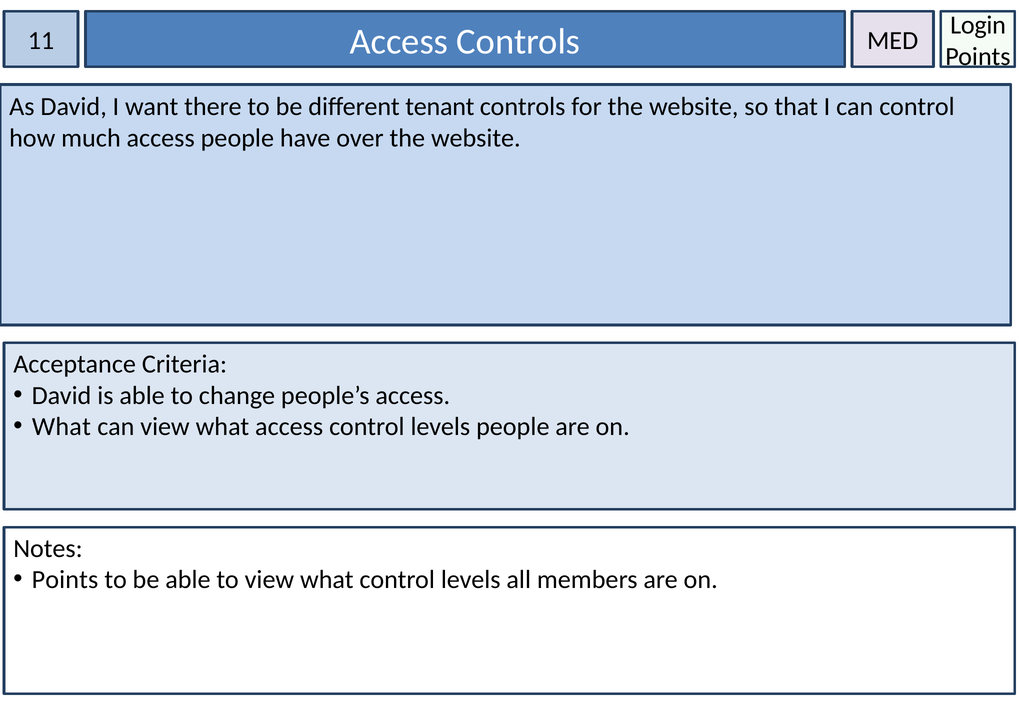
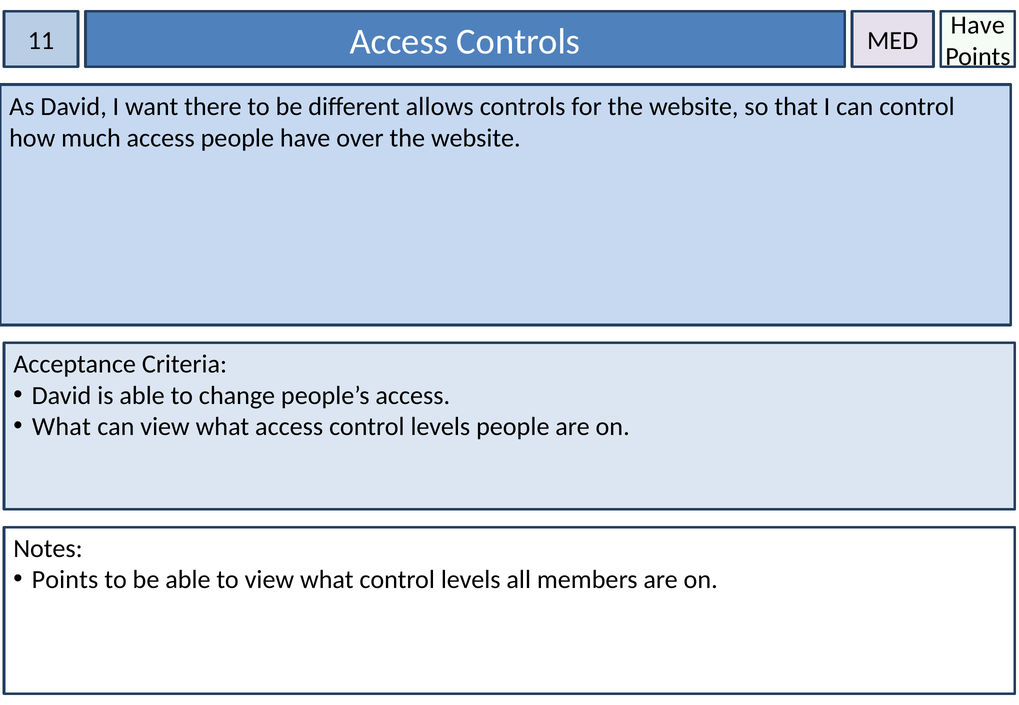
Login at (978, 25): Login -> Have
tenant: tenant -> allows
